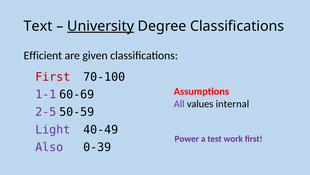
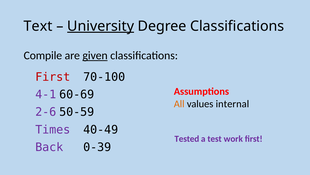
Efficient: Efficient -> Compile
given underline: none -> present
1-1: 1-1 -> 4-1
All colour: purple -> orange
2-5: 2-5 -> 2-6
Light: Light -> Times
Power: Power -> Tested
Also: Also -> Back
